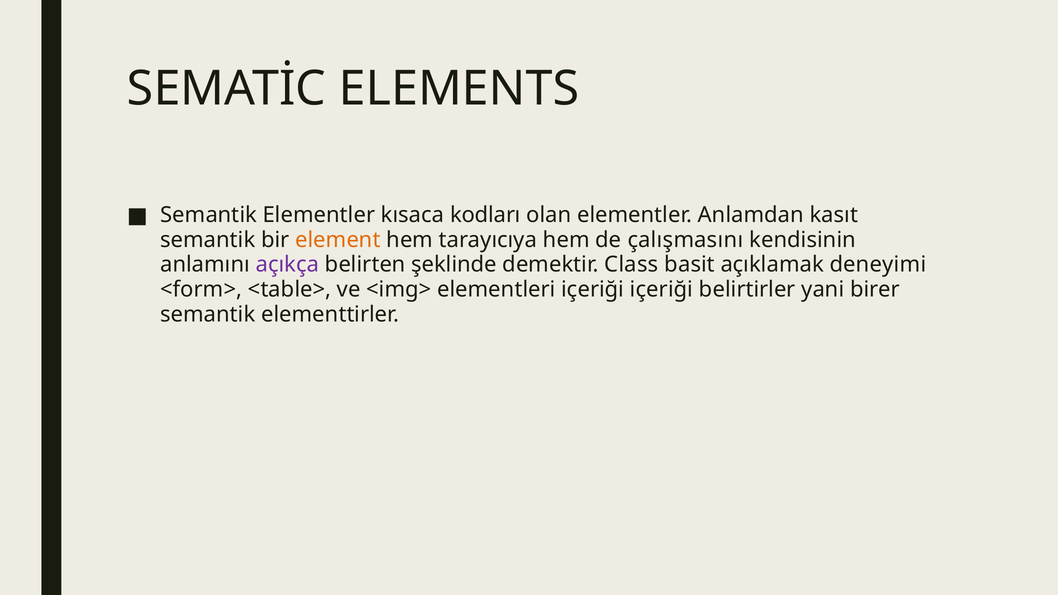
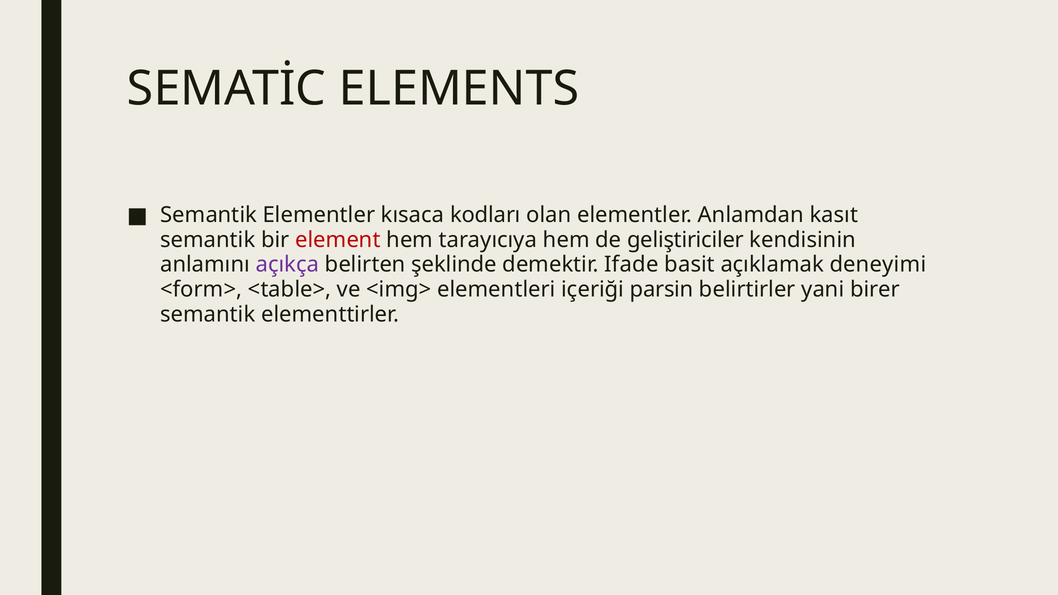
element colour: orange -> red
çalışmasını: çalışmasını -> geliştiriciler
Class: Class -> Ifade
içeriği içeriği: içeriği -> parsin
